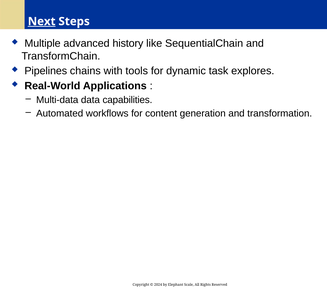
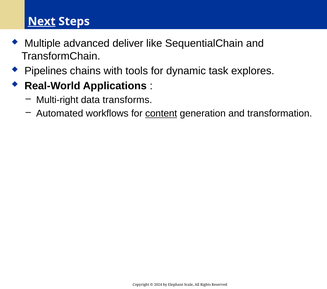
history: history -> deliver
Multi-data: Multi-data -> Multi-right
capabilities: capabilities -> transforms
content underline: none -> present
